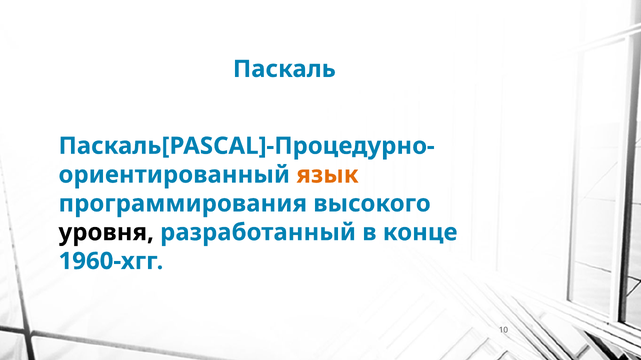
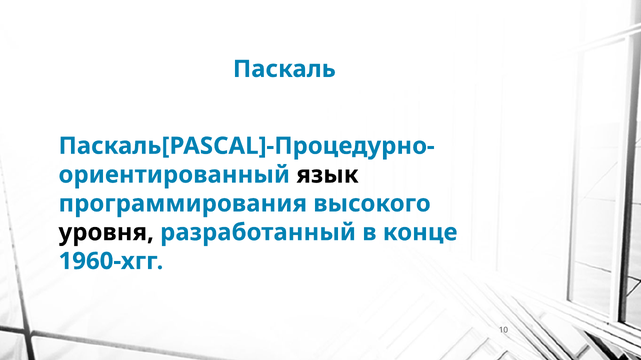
язык colour: orange -> black
